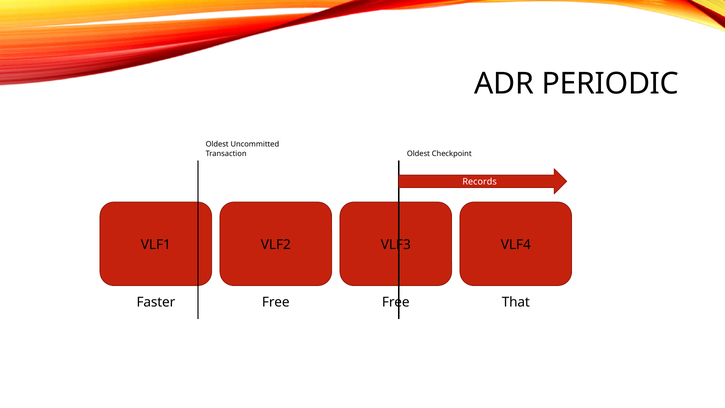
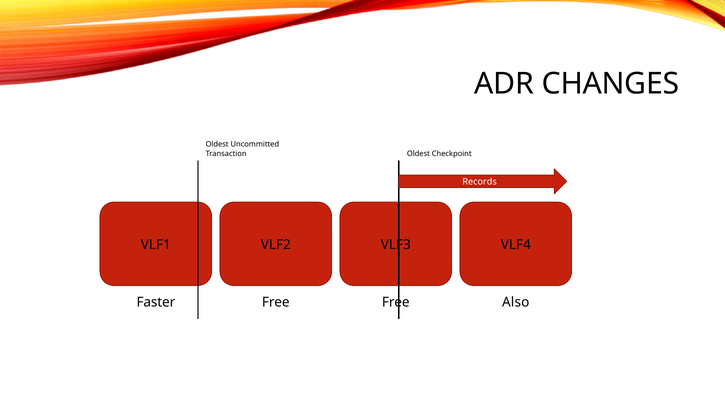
PERIODIC: PERIODIC -> CHANGES
That: That -> Also
